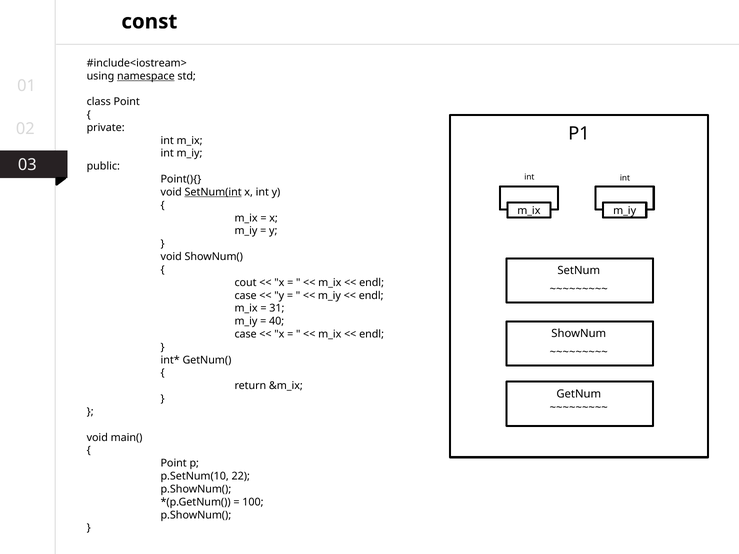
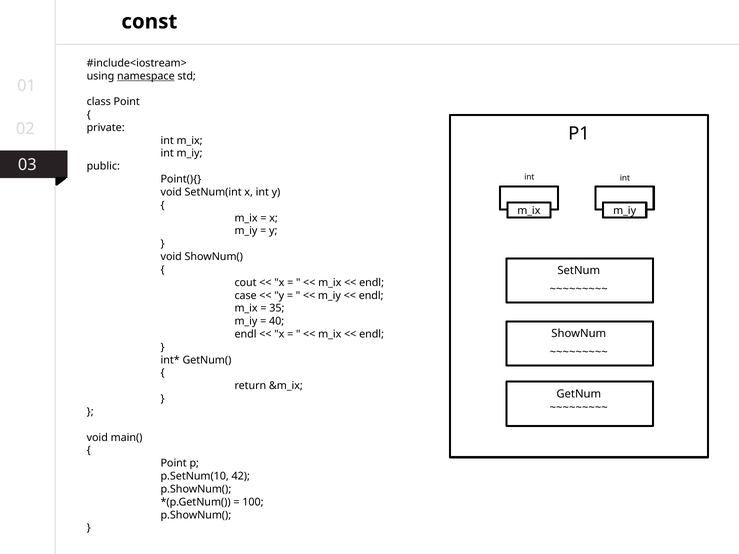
SetNum(int underline: present -> none
31: 31 -> 35
case at (246, 334): case -> endl
22: 22 -> 42
